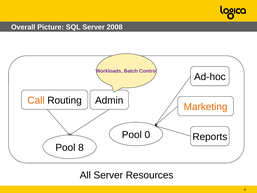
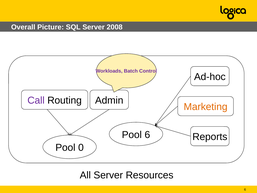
Call colour: orange -> purple
Pool 0: 0 -> 6
8: 8 -> 0
